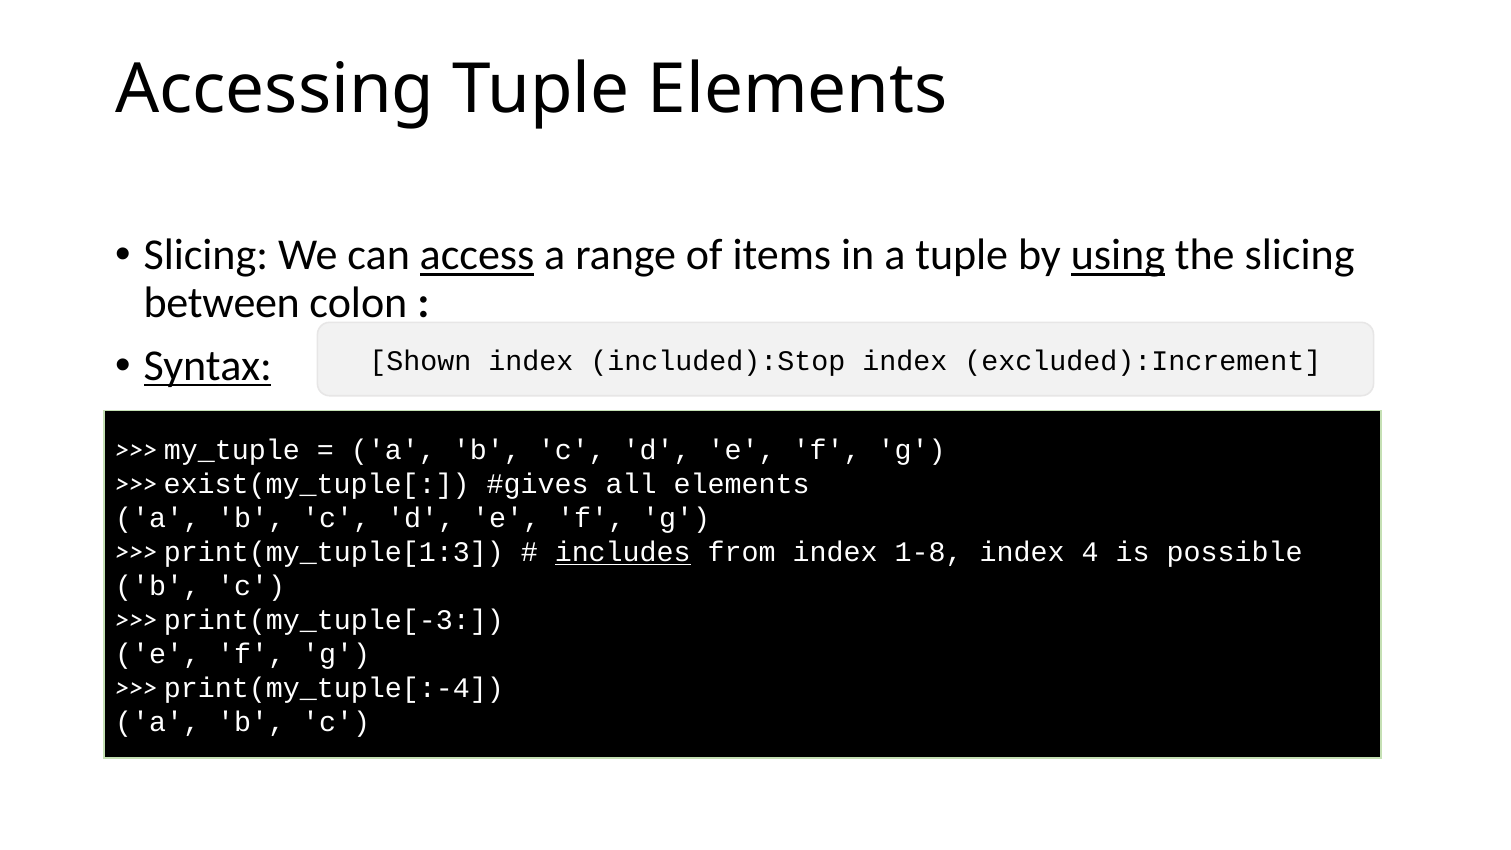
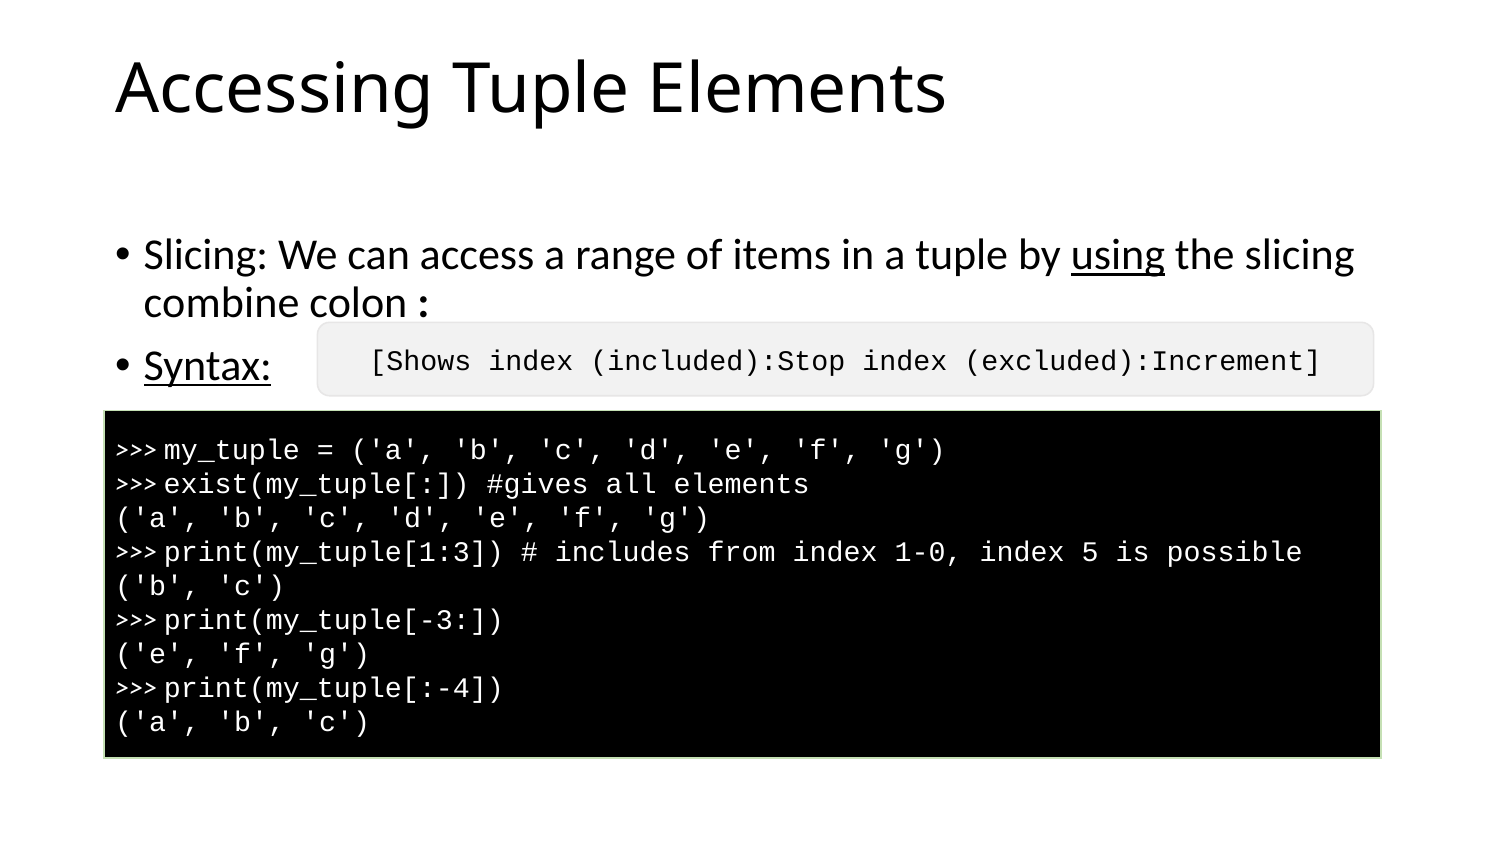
access underline: present -> none
between: between -> combine
Shown: Shown -> Shows
includes underline: present -> none
1-8: 1-8 -> 1-0
4: 4 -> 5
